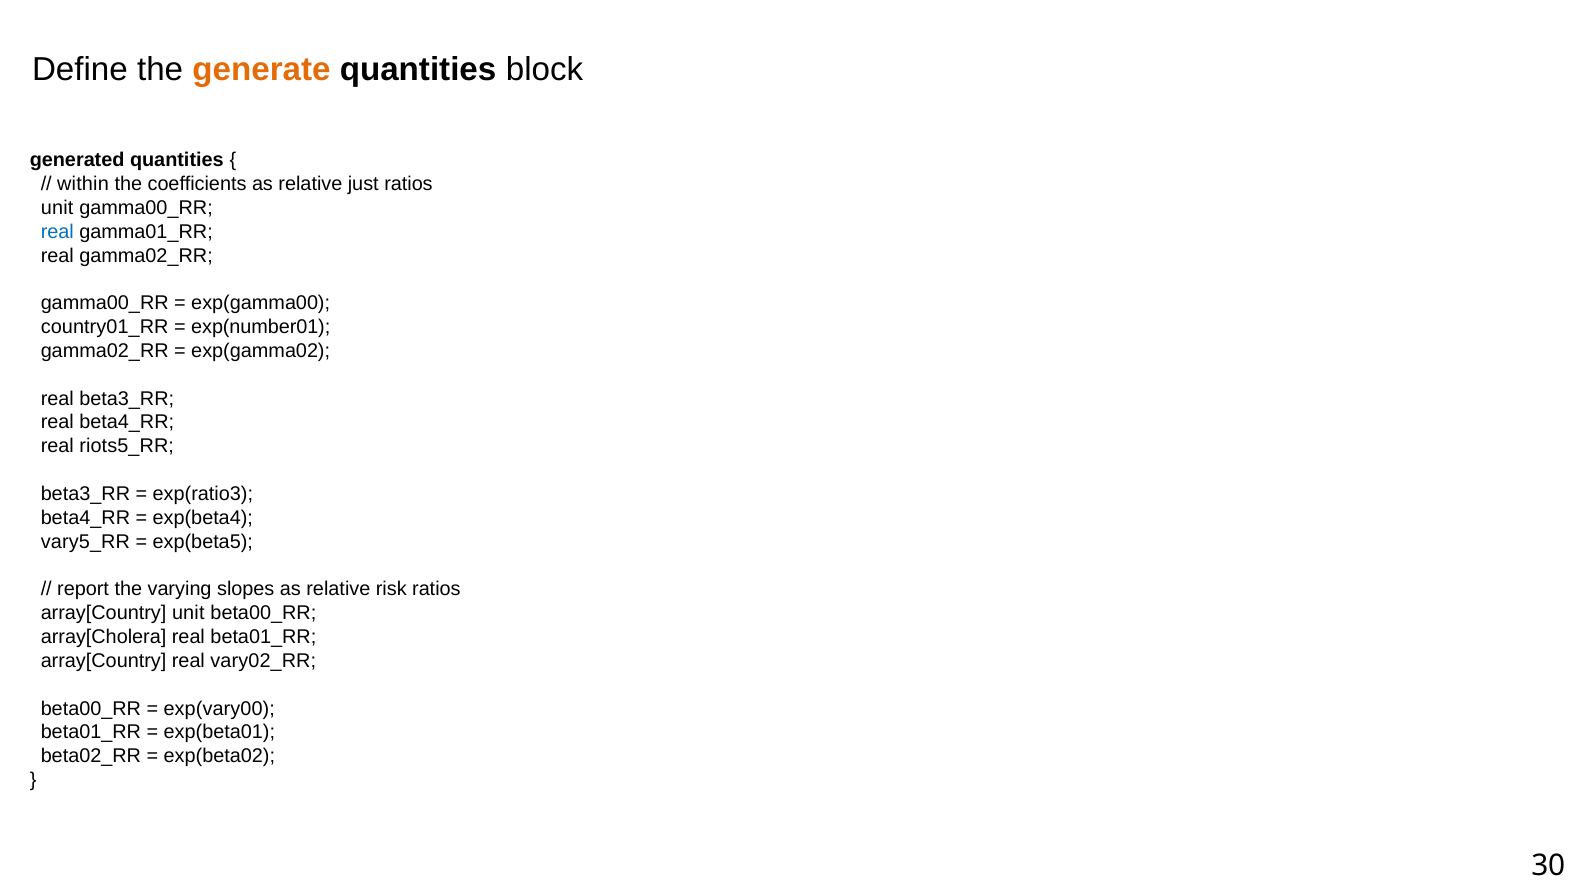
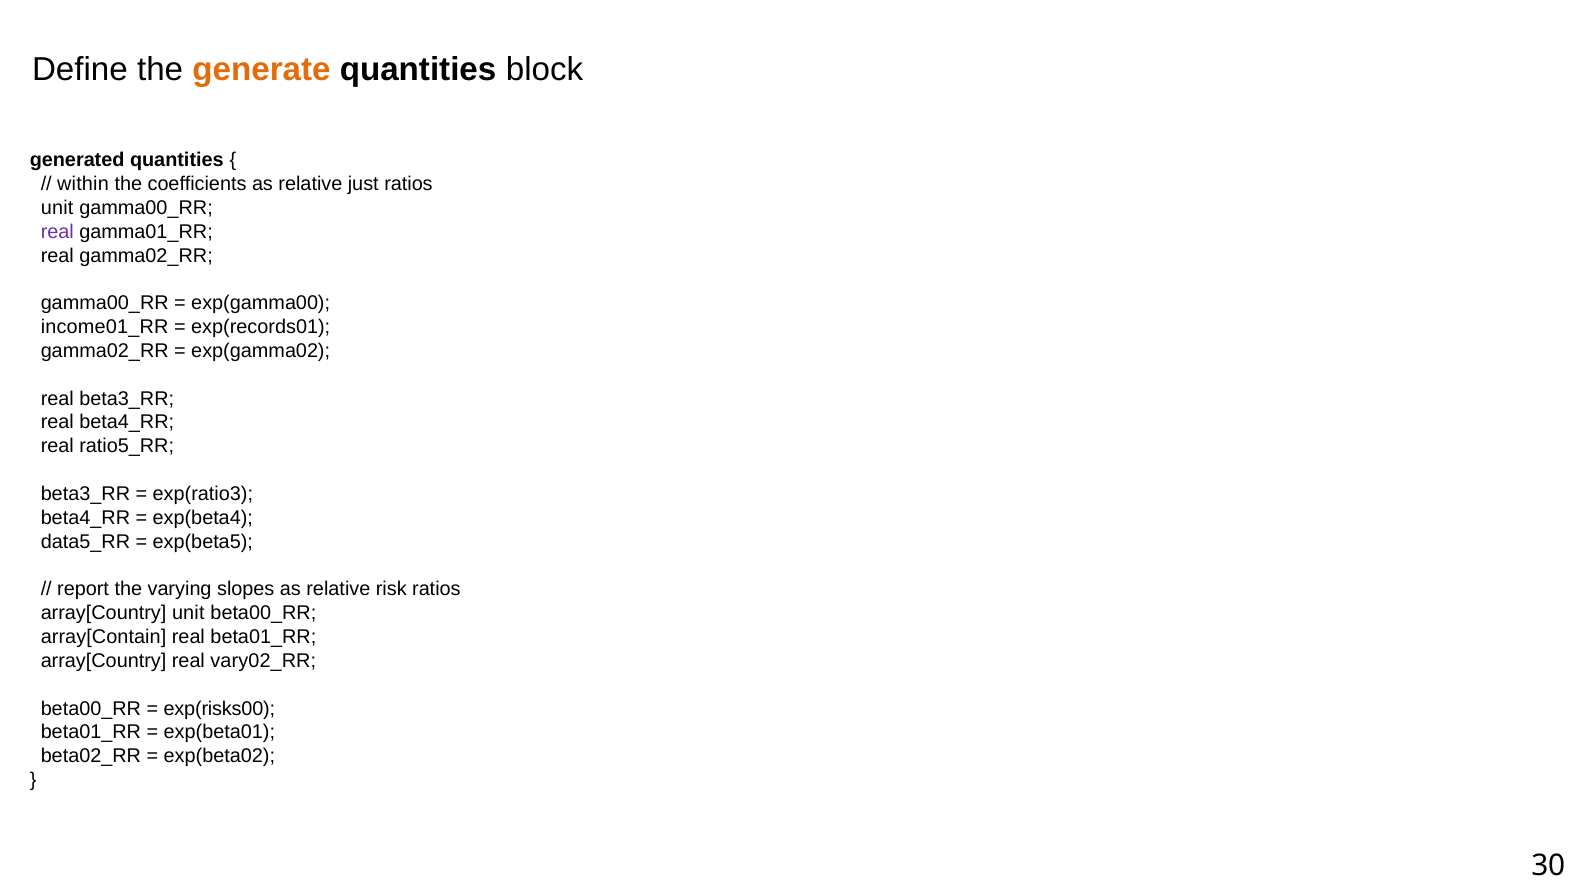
real at (57, 232) colour: blue -> purple
country01_RR: country01_RR -> income01_RR
exp(number01: exp(number01 -> exp(records01
riots5_RR: riots5_RR -> ratio5_RR
vary5_RR: vary5_RR -> data5_RR
array[Cholera: array[Cholera -> array[Contain
exp(vary00: exp(vary00 -> exp(risks00
